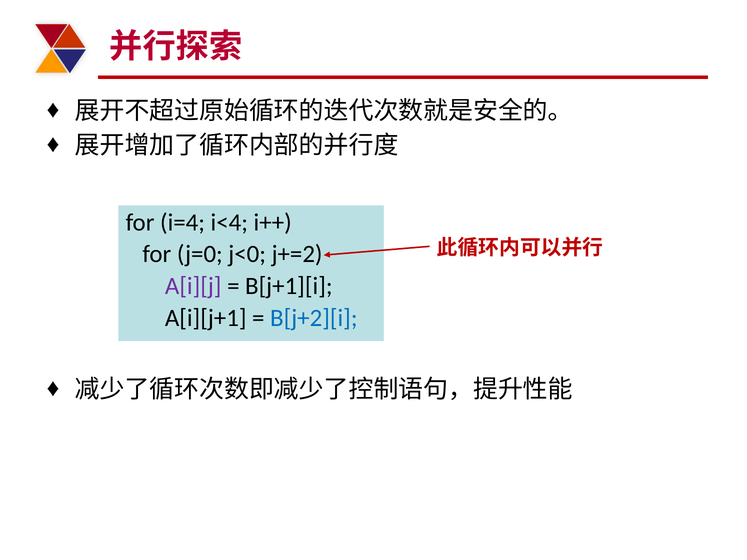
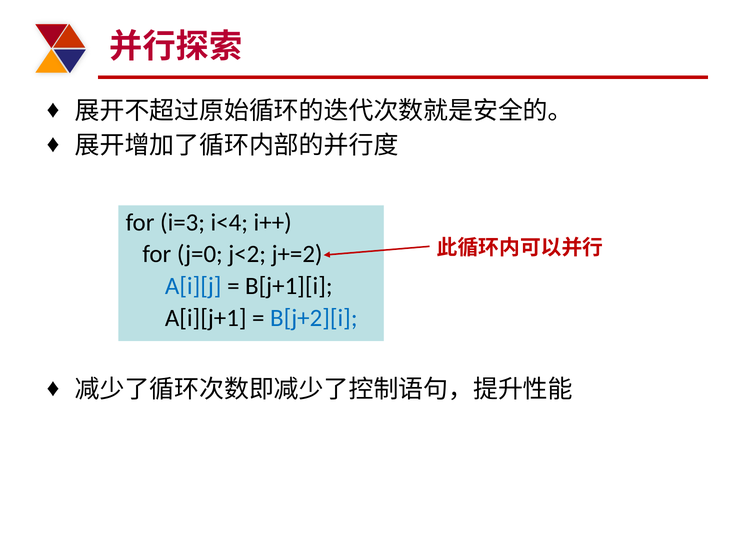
i=4: i=4 -> i=3
j<0: j<0 -> j<2
A[i][j colour: purple -> blue
